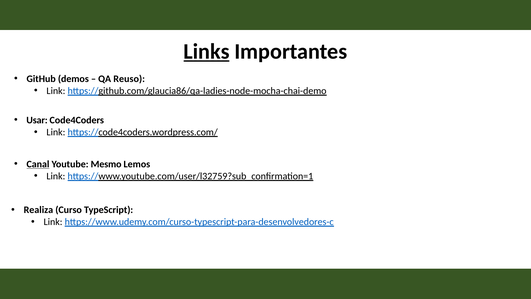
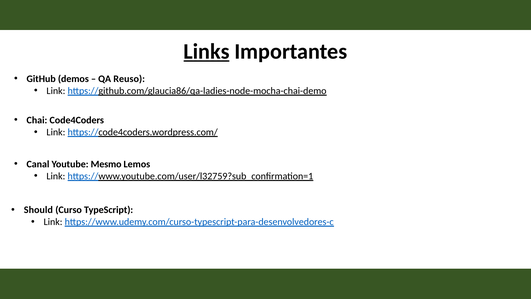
Usar: Usar -> Chai
Canal underline: present -> none
Realiza: Realiza -> Should
